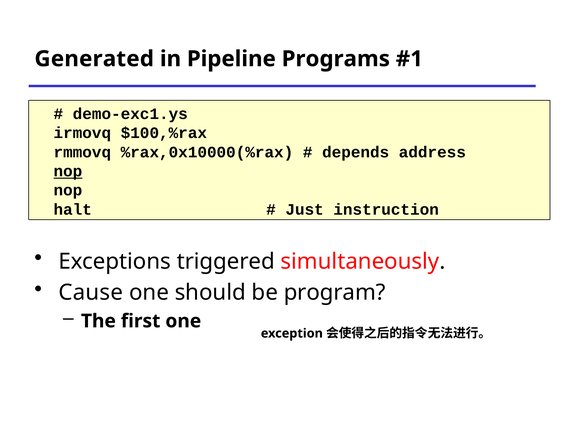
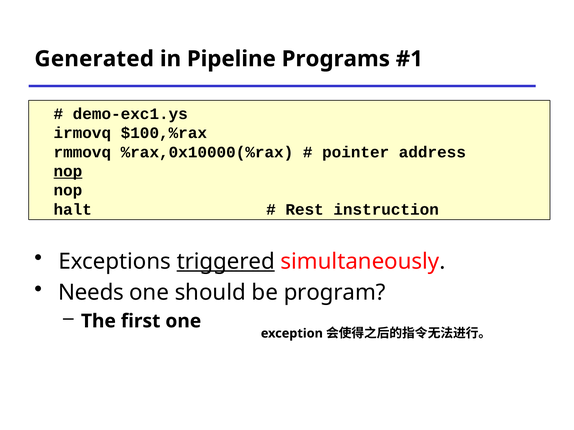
depends: depends -> pointer
Just: Just -> Rest
triggered underline: none -> present
Cause: Cause -> Needs
